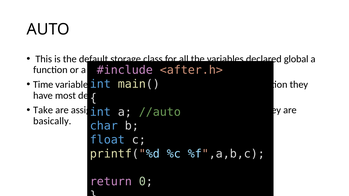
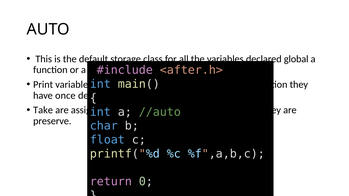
Time: Time -> Print
most: most -> once
basically: basically -> preserve
